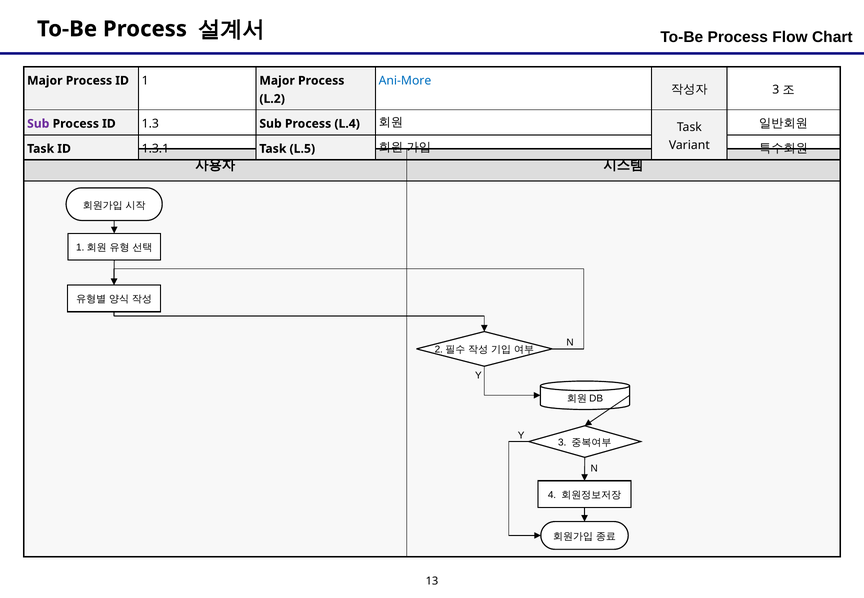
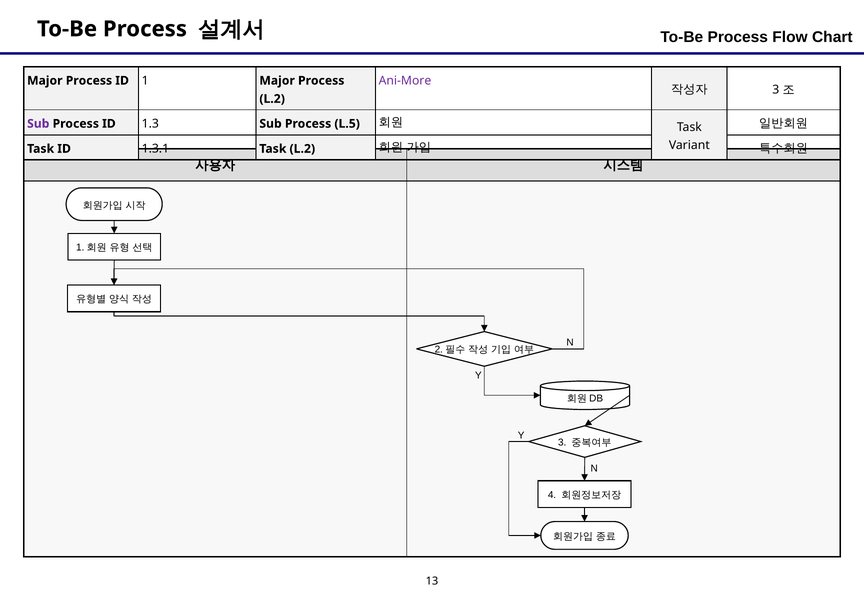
Ani-More colour: blue -> purple
L.4: L.4 -> L.5
Task L.5: L.5 -> L.2
